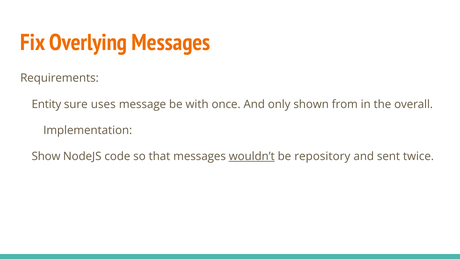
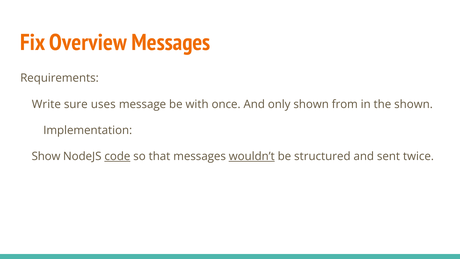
Overlying: Overlying -> Overview
Entity: Entity -> Write
the overall: overall -> shown
code underline: none -> present
repository: repository -> structured
